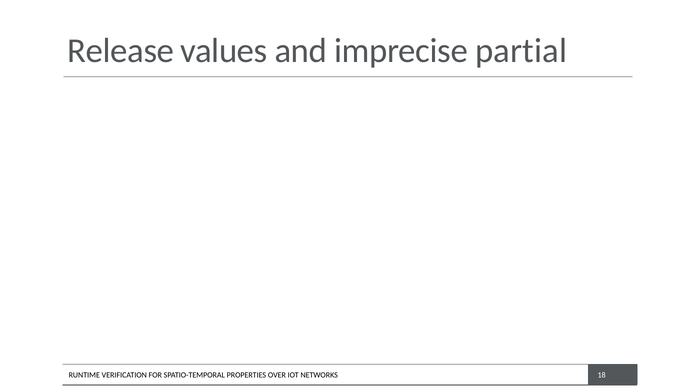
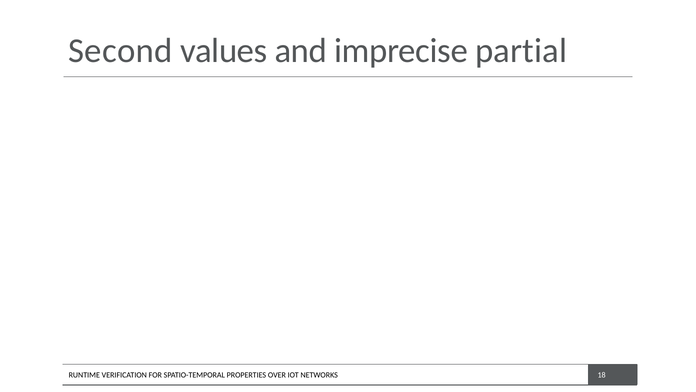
Release: Release -> Second
